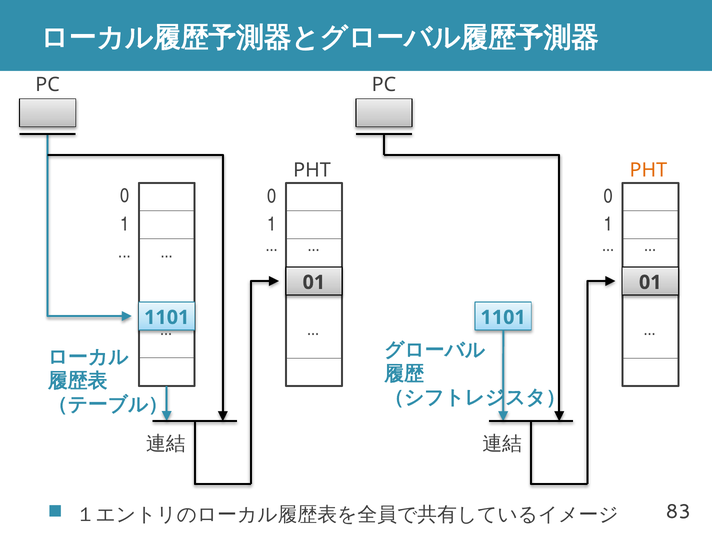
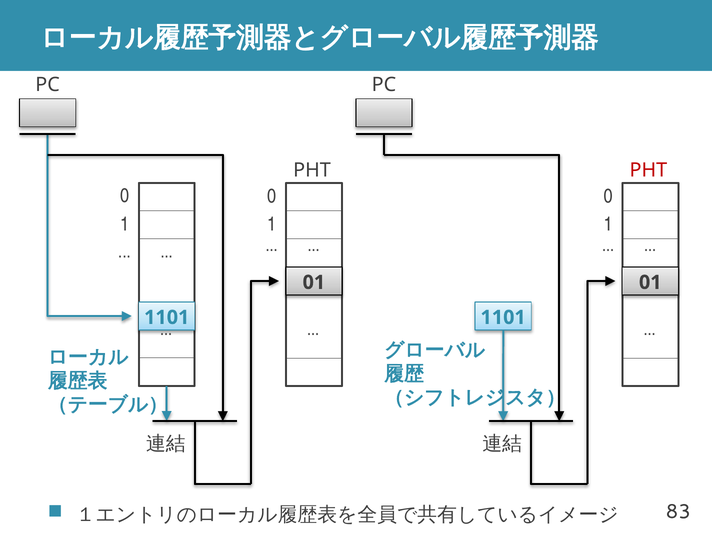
PHT at (648, 170) colour: orange -> red
